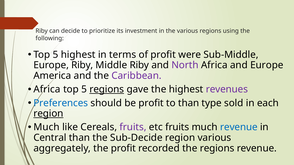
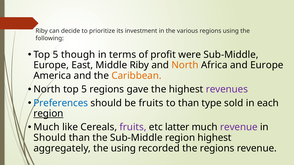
5 highest: highest -> though
Europe Riby: Riby -> East
North at (185, 65) colour: purple -> orange
Caribbean colour: purple -> orange
Africa at (47, 90): Africa -> North
regions at (107, 90) underline: present -> none
be profit: profit -> fruits
etc fruits: fruits -> latter
revenue at (239, 127) colour: blue -> purple
Central at (50, 138): Central -> Should
the Sub-Decide: Sub-Decide -> Sub-Middle
region various: various -> highest
the profit: profit -> using
